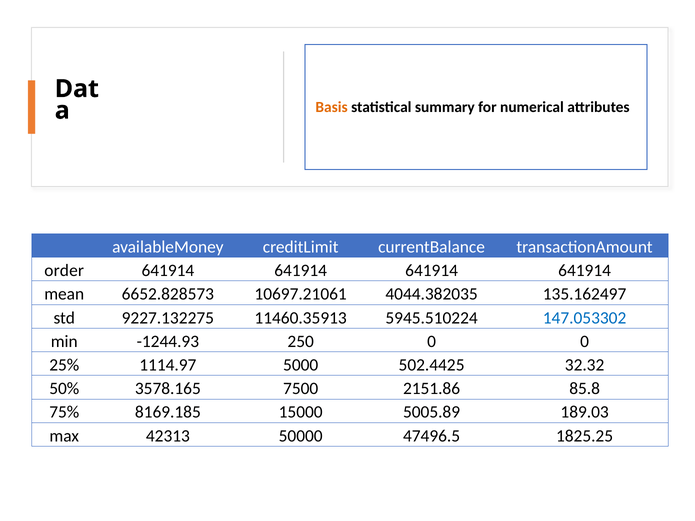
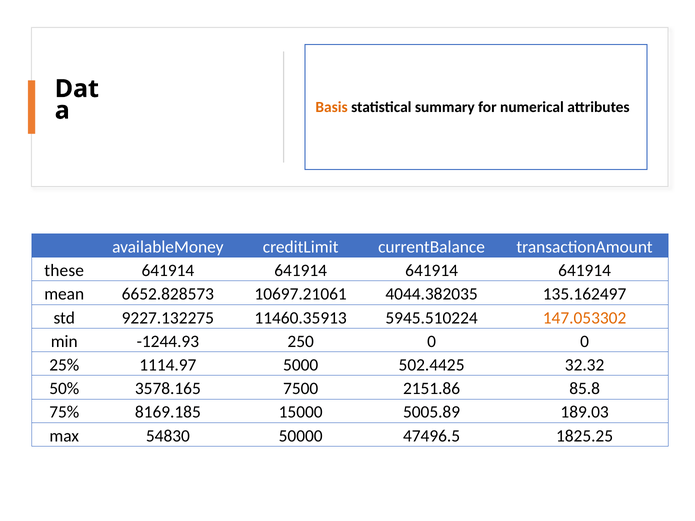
order: order -> these
147.053302 colour: blue -> orange
42313: 42313 -> 54830
